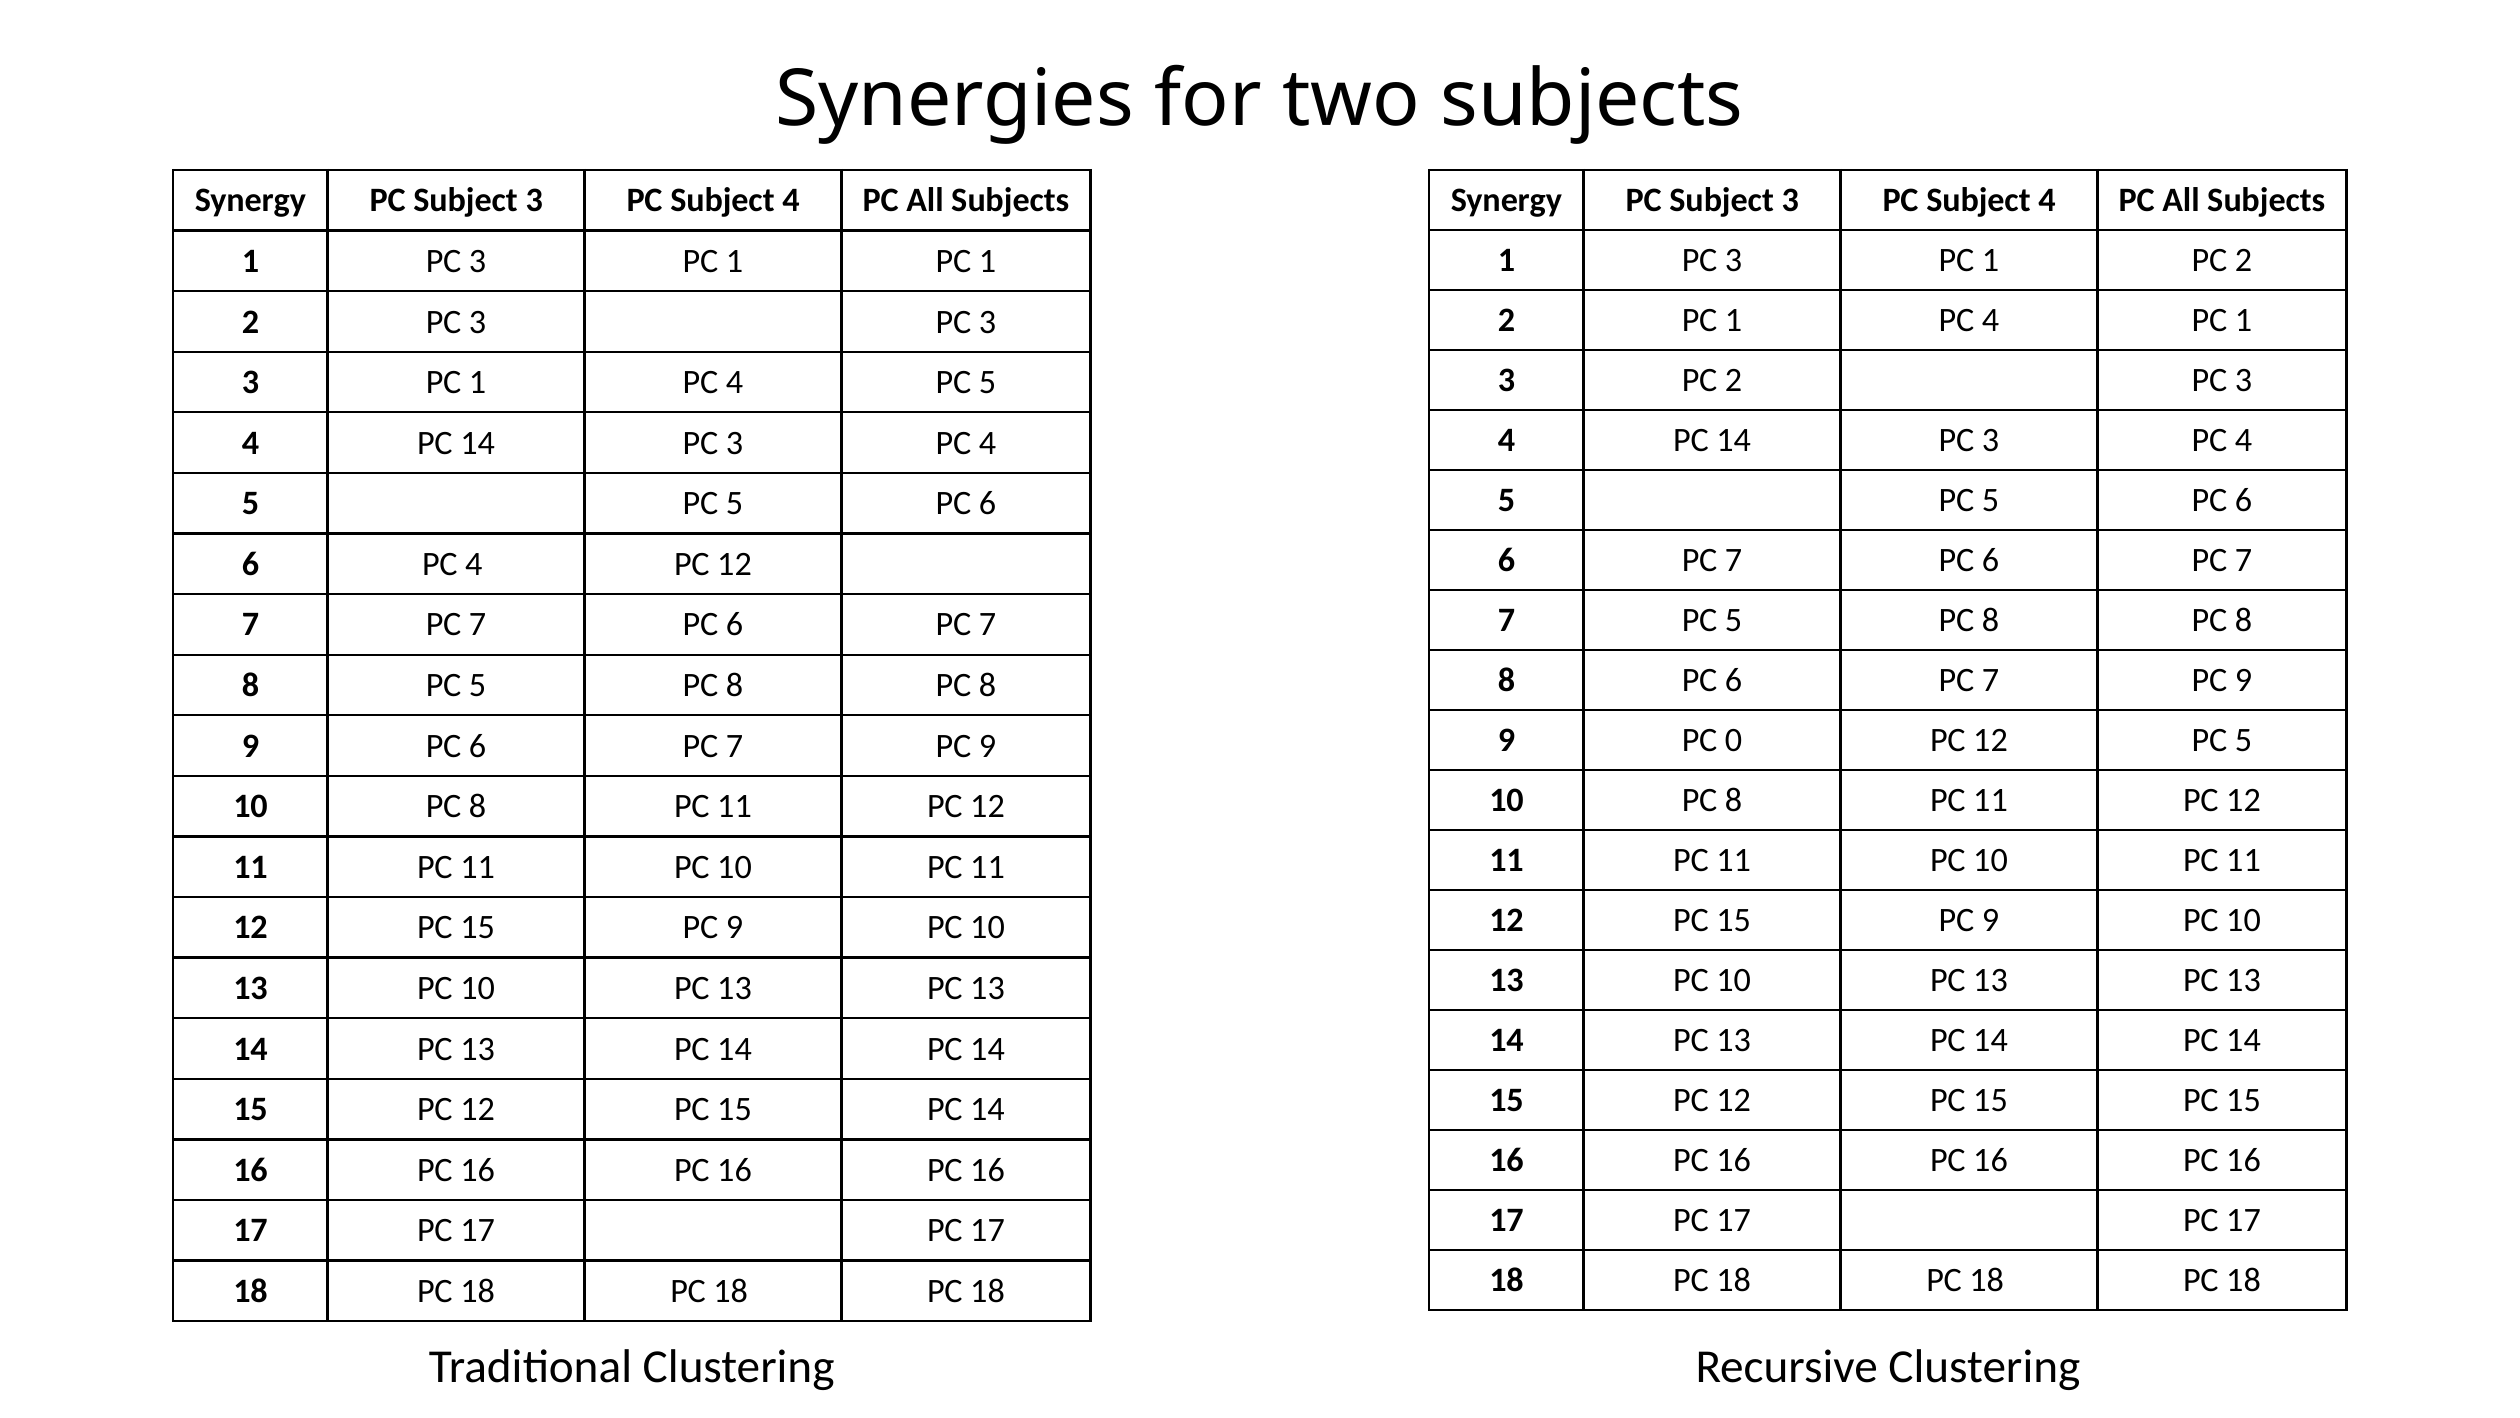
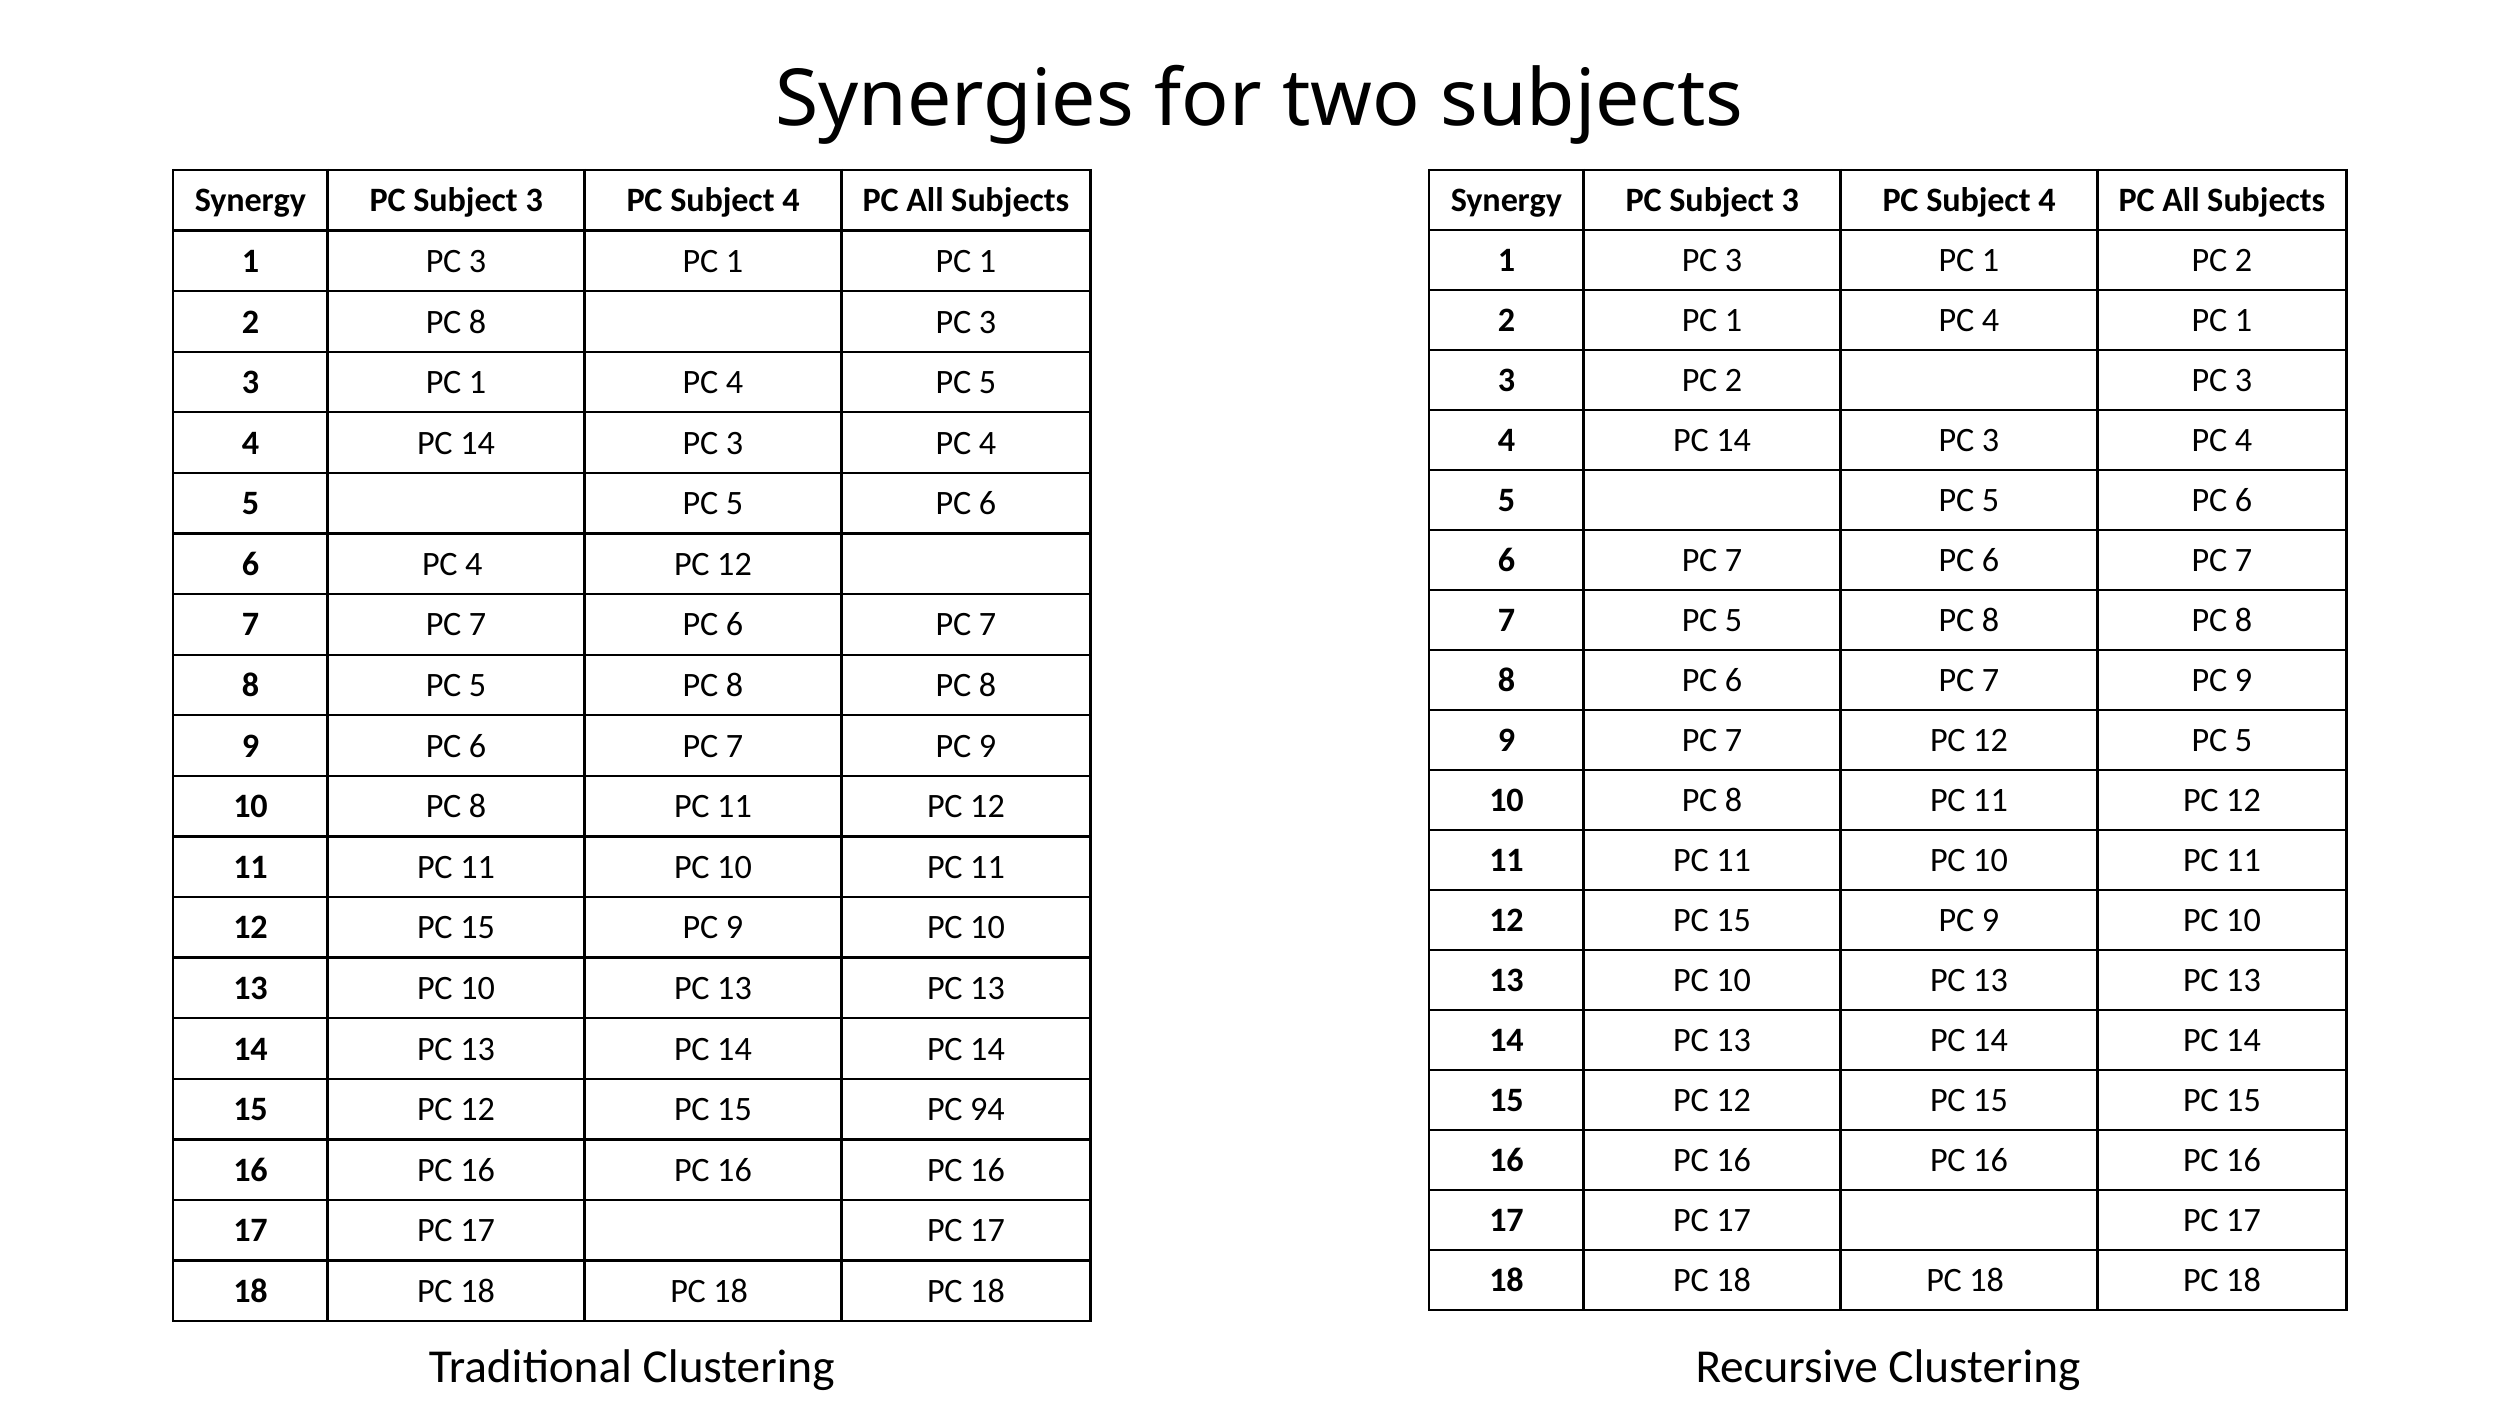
3 at (478, 322): 3 -> 8
9 PC 0: 0 -> 7
15 PC 14: 14 -> 94
